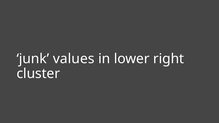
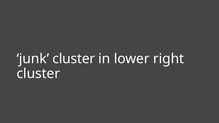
junk values: values -> cluster
